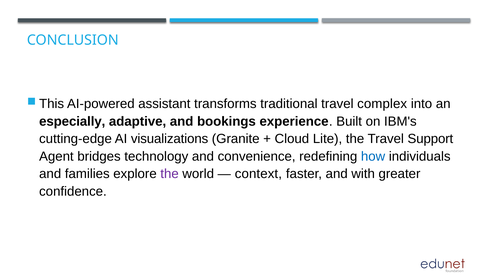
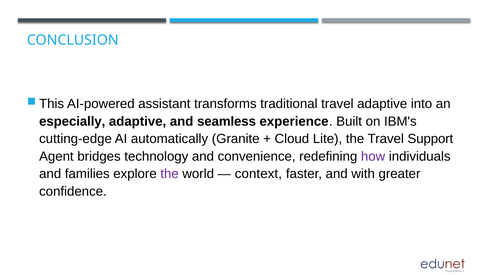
travel complex: complex -> adaptive
bookings: bookings -> seamless
visualizations: visualizations -> automatically
how colour: blue -> purple
